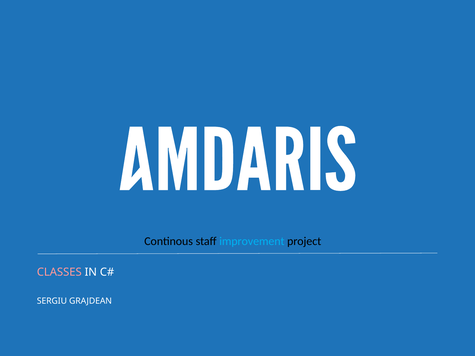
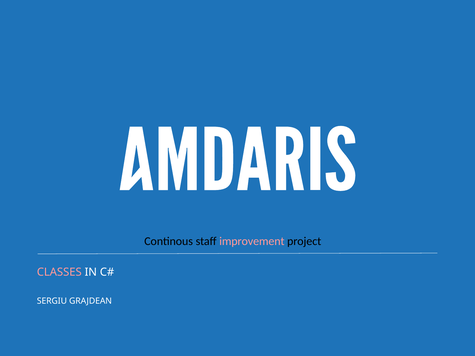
improvement colour: light blue -> pink
